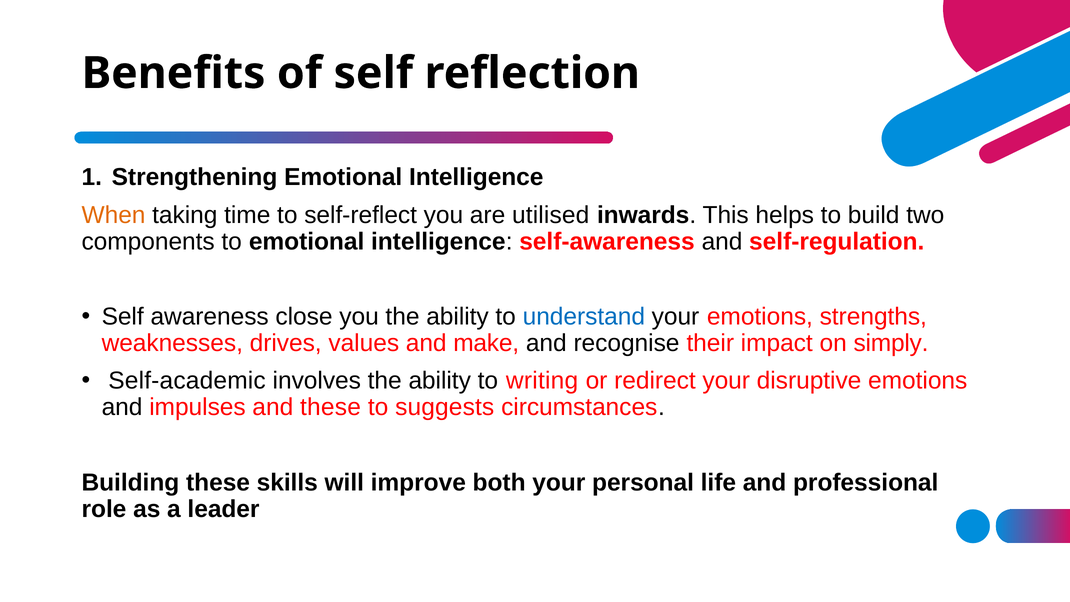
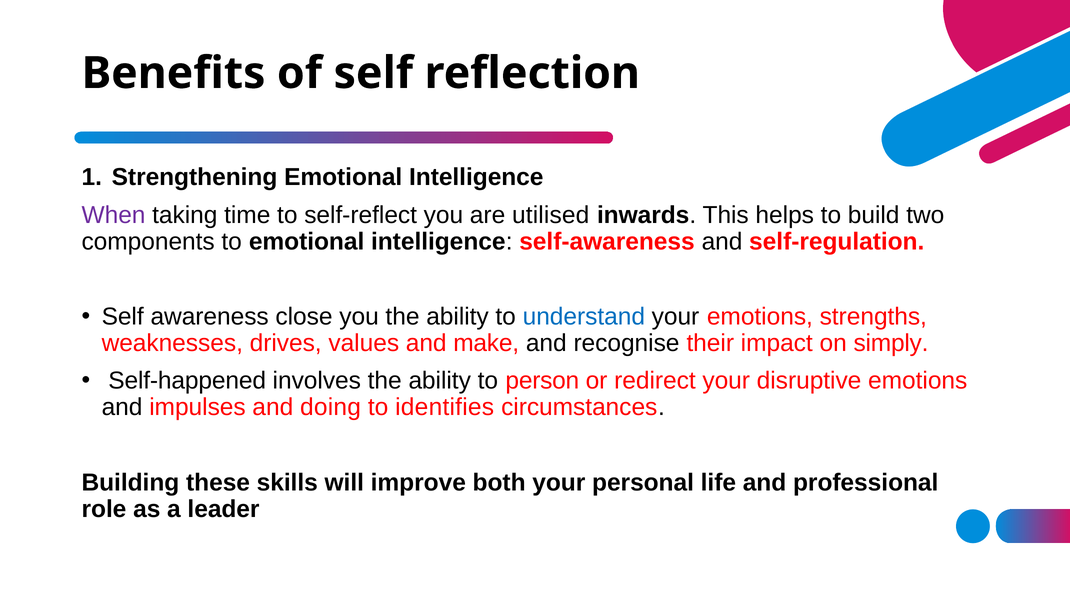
When colour: orange -> purple
Self-academic: Self-academic -> Self-happened
writing: writing -> person
and these: these -> doing
suggests: suggests -> identifies
